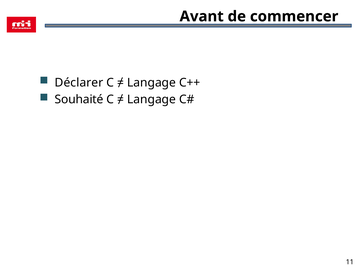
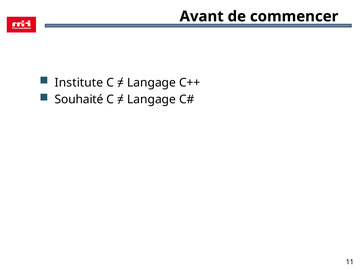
Déclarer: Déclarer -> Institute
